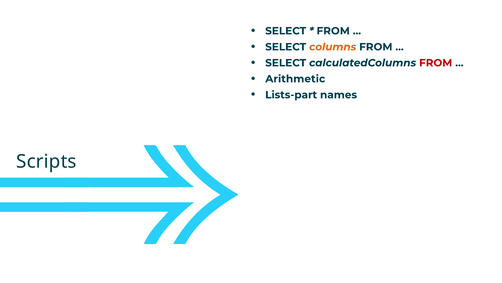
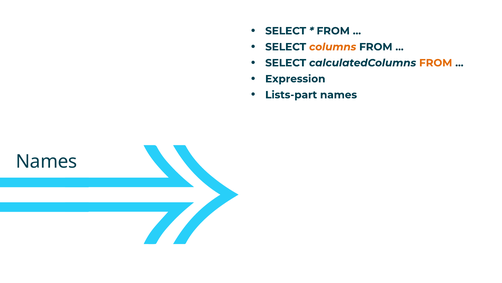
FROM at (436, 63) colour: red -> orange
Arithmetic: Arithmetic -> Expression
Scripts at (46, 161): Scripts -> Names
